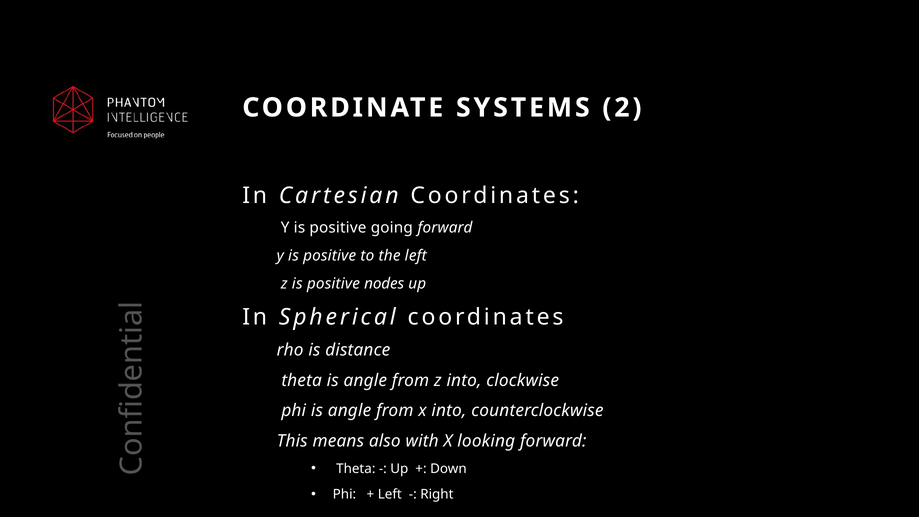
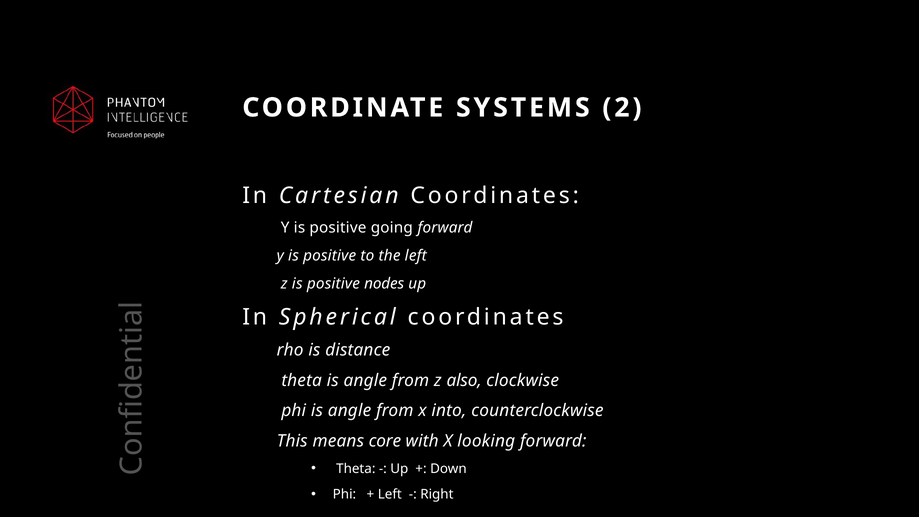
z into: into -> also
also: also -> core
